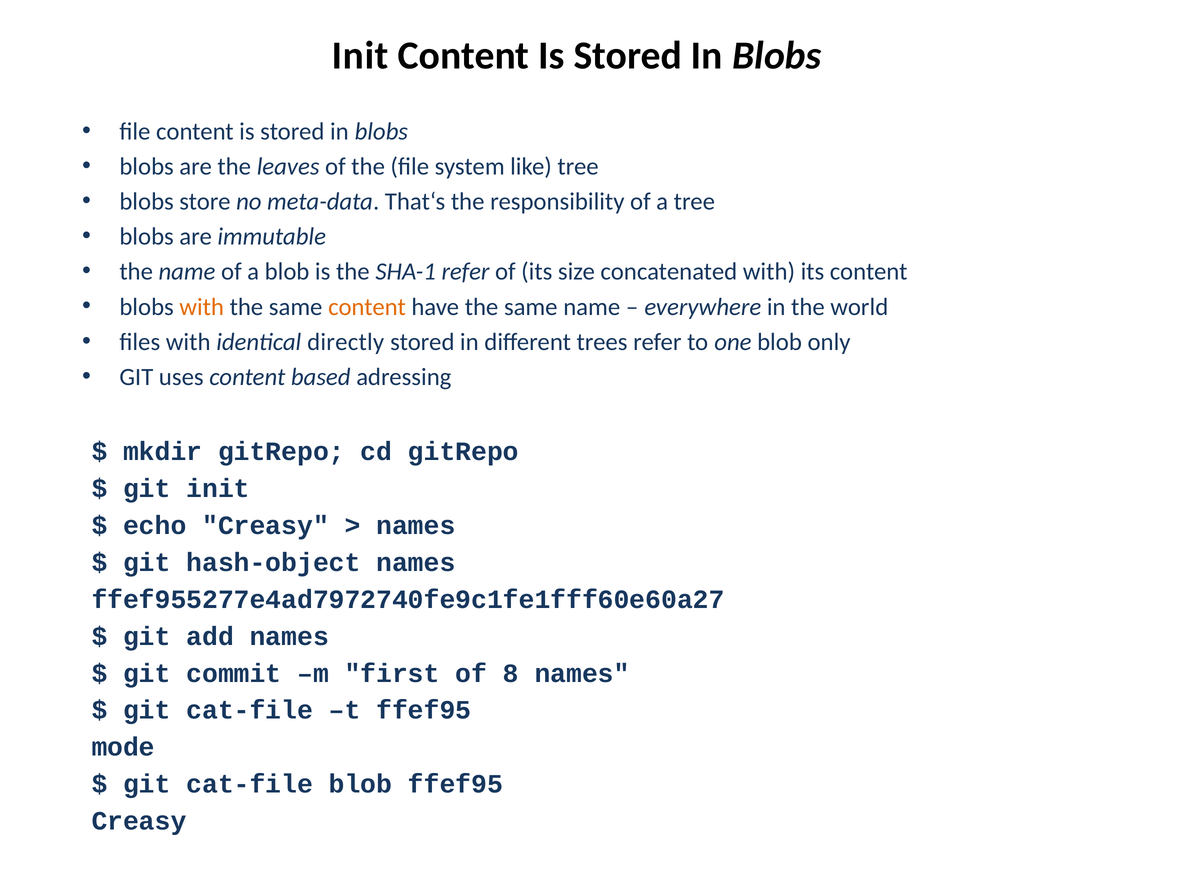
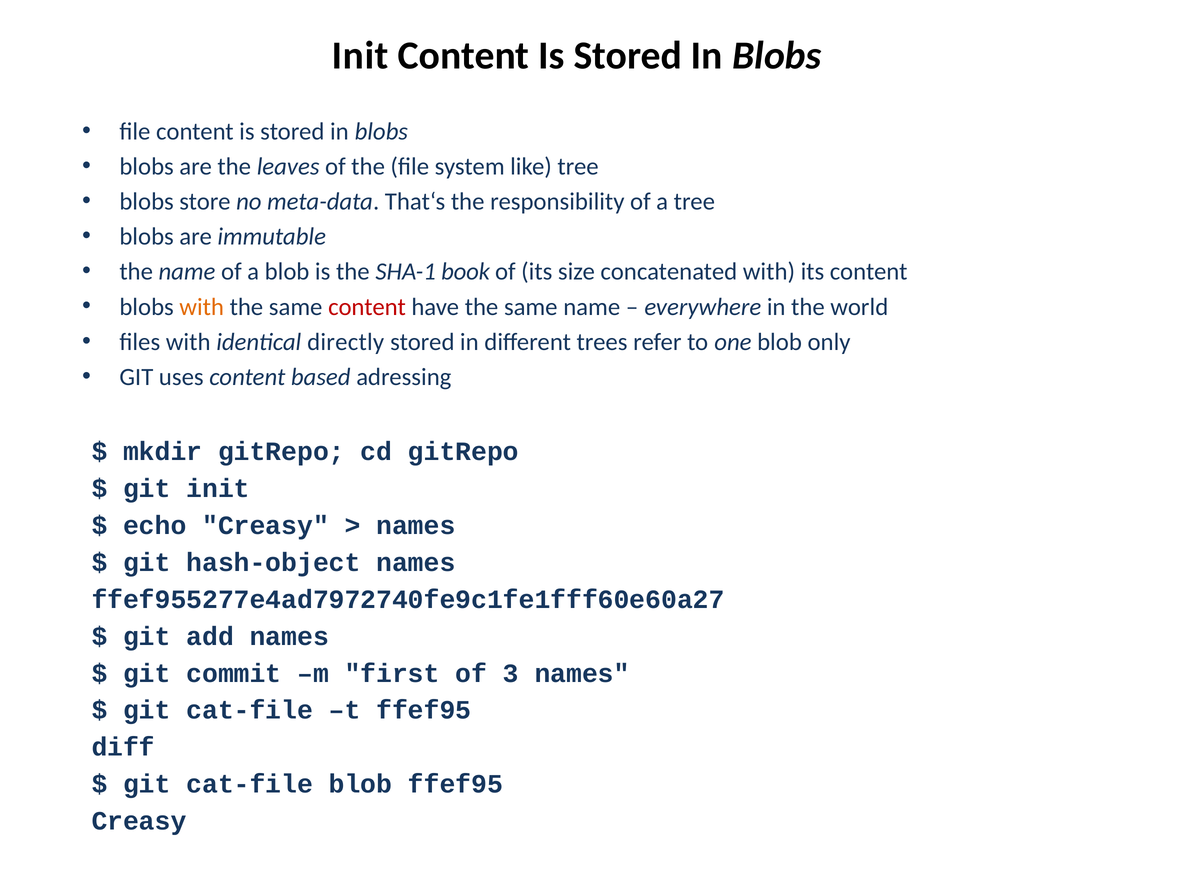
SHA-1 refer: refer -> book
content at (367, 307) colour: orange -> red
8: 8 -> 3
mode: mode -> diff
